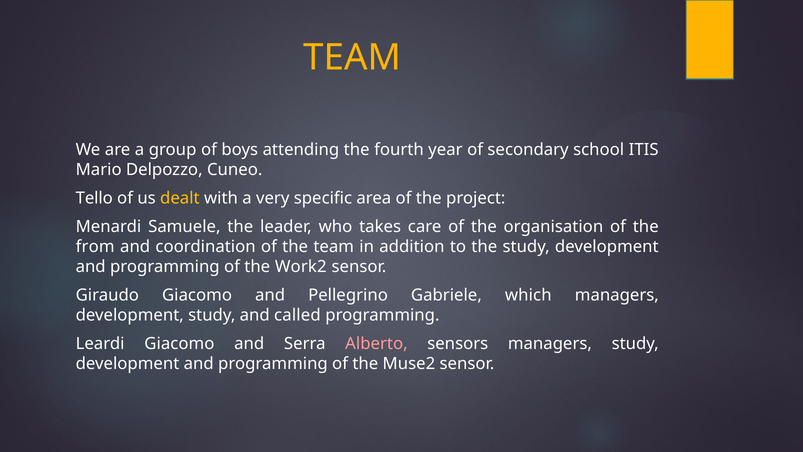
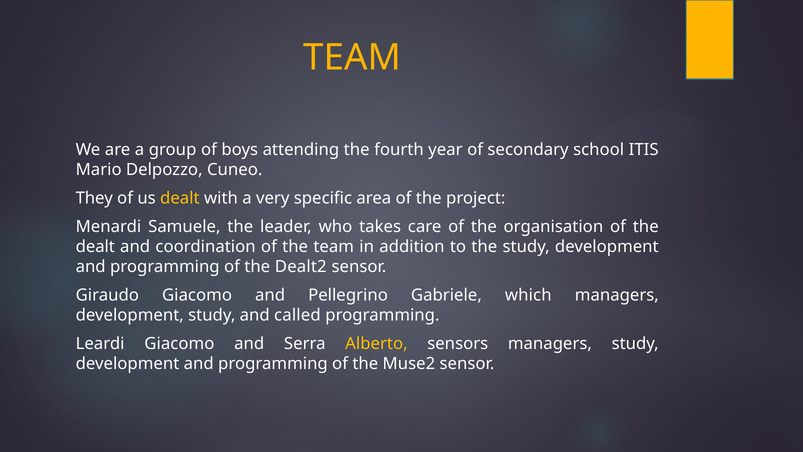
Tello: Tello -> They
from at (95, 246): from -> dealt
Work2: Work2 -> Dealt2
Alberto colour: pink -> yellow
